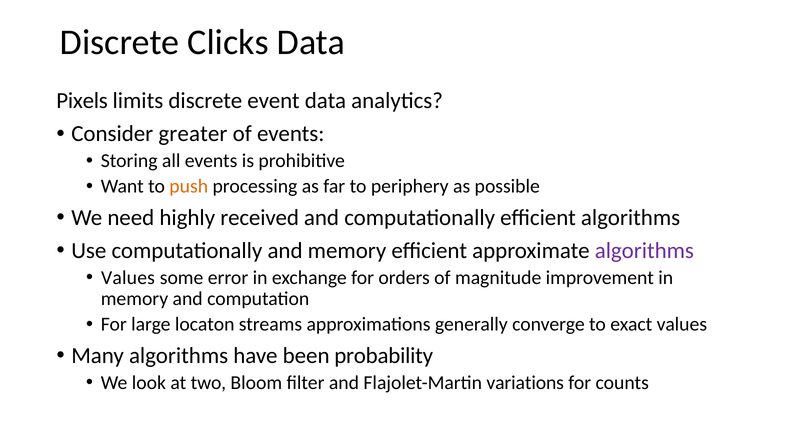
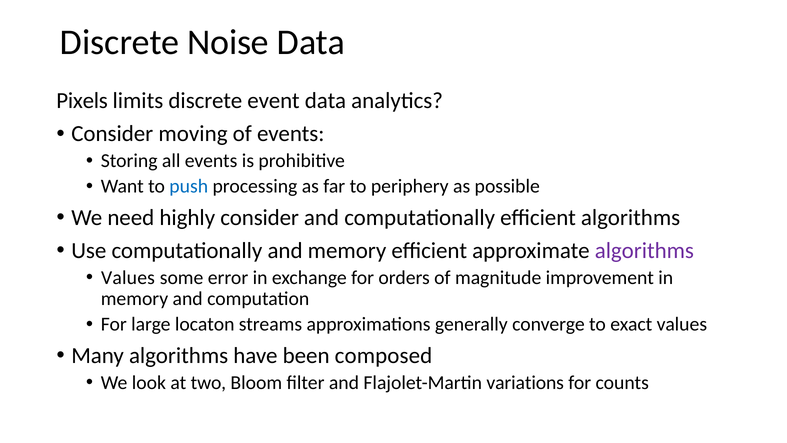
Clicks: Clicks -> Noise
greater: greater -> moving
push colour: orange -> blue
highly received: received -> consider
probability: probability -> composed
